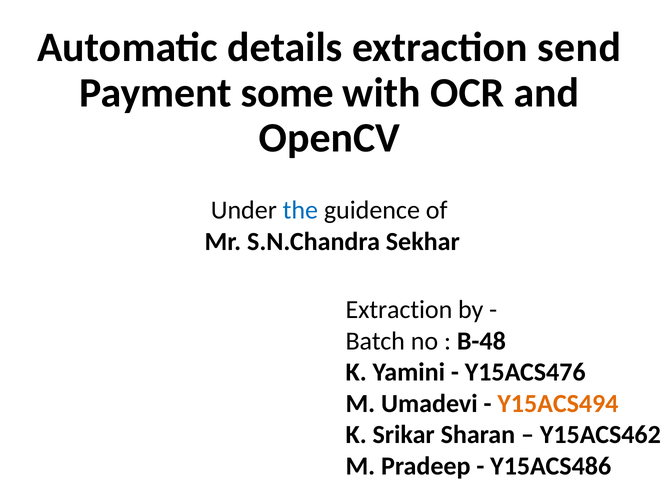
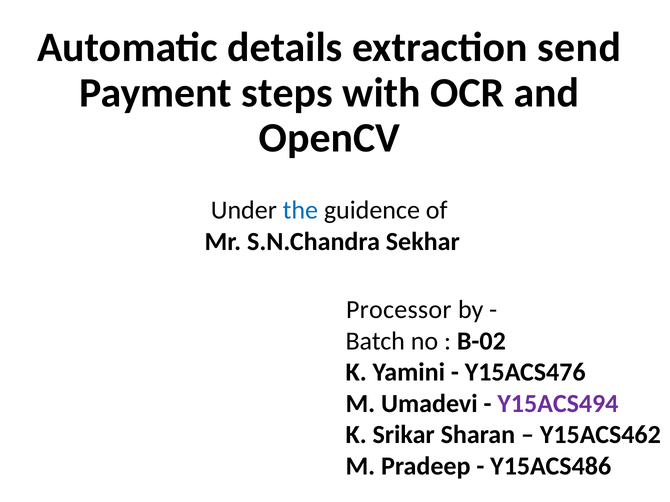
some: some -> steps
Extraction at (399, 310): Extraction -> Processor
B-48: B-48 -> B-02
Y15ACS494 colour: orange -> purple
